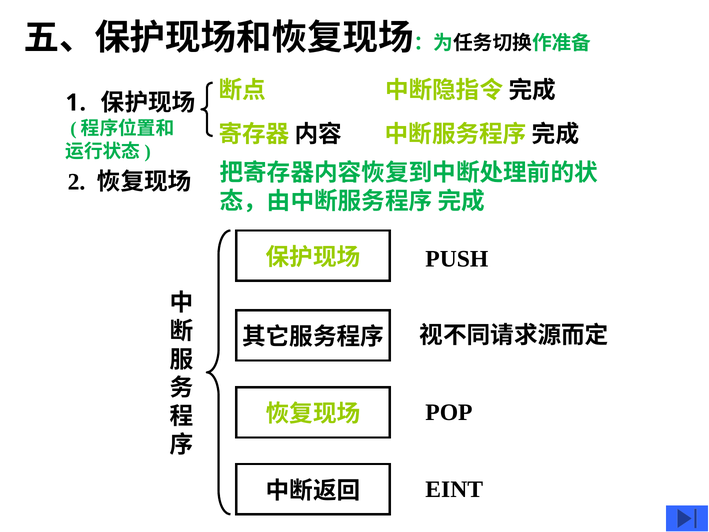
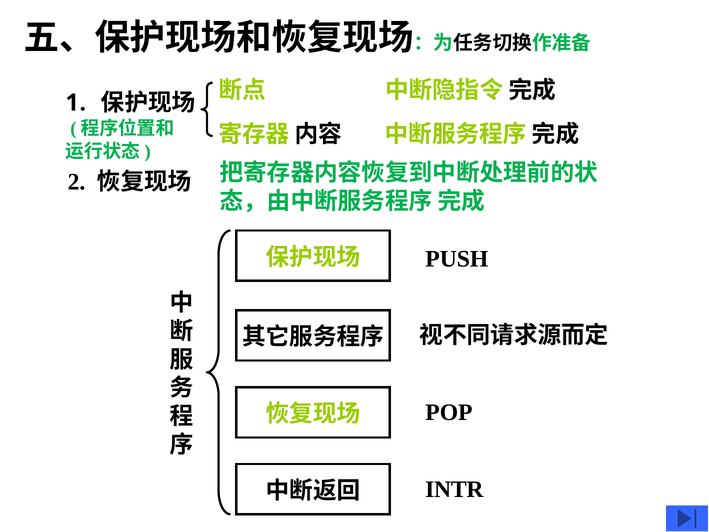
EINT: EINT -> INTR
